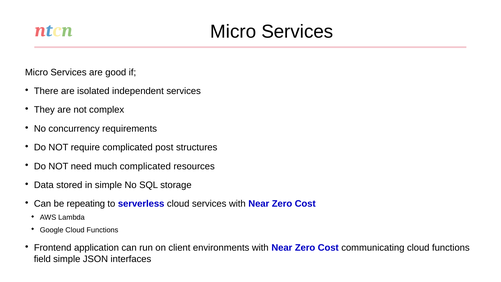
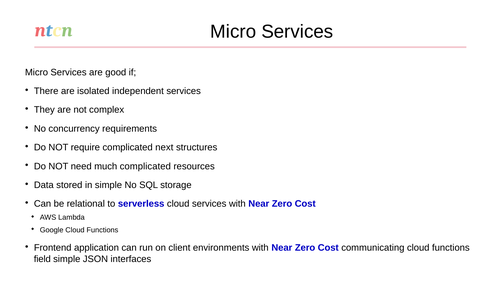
post: post -> next
repeating: repeating -> relational
